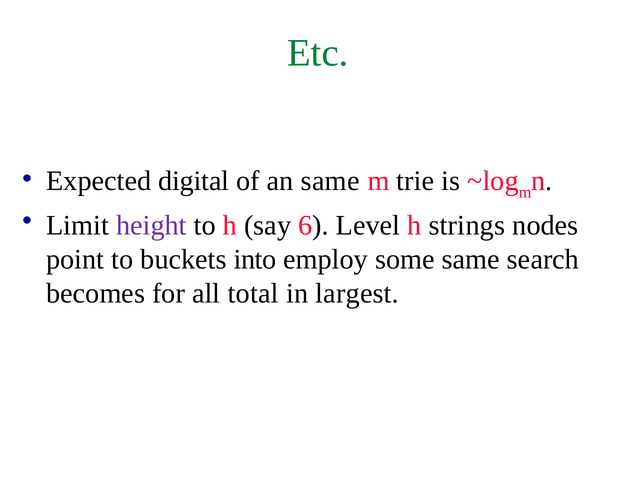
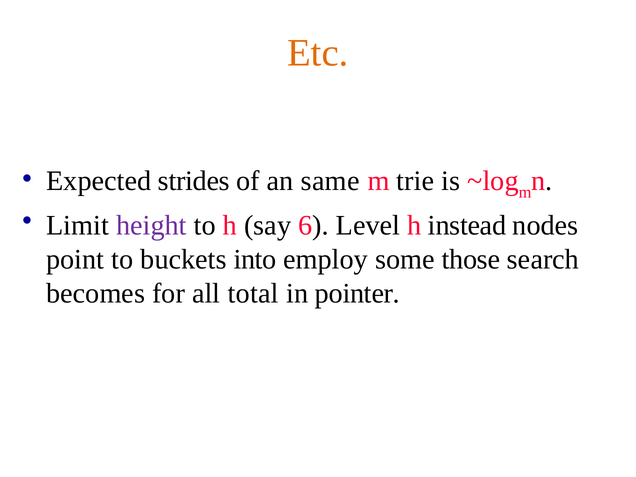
Etc colour: green -> orange
digital: digital -> strides
strings: strings -> instead
some same: same -> those
largest: largest -> pointer
